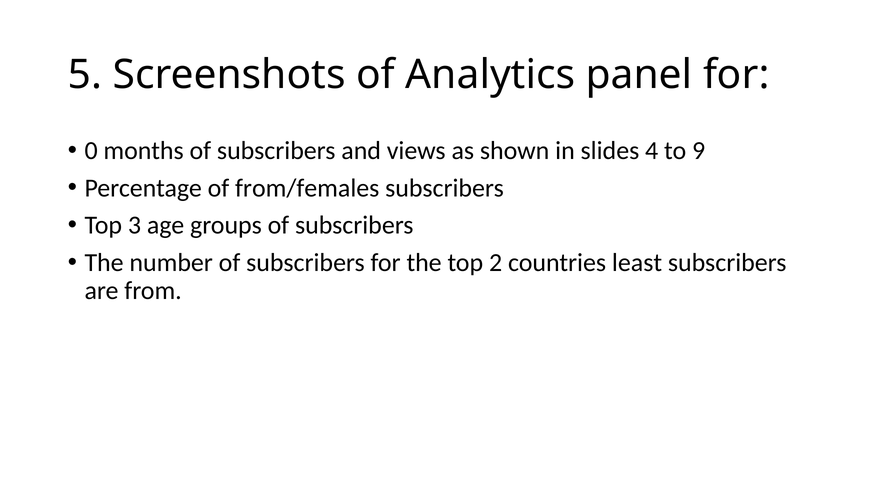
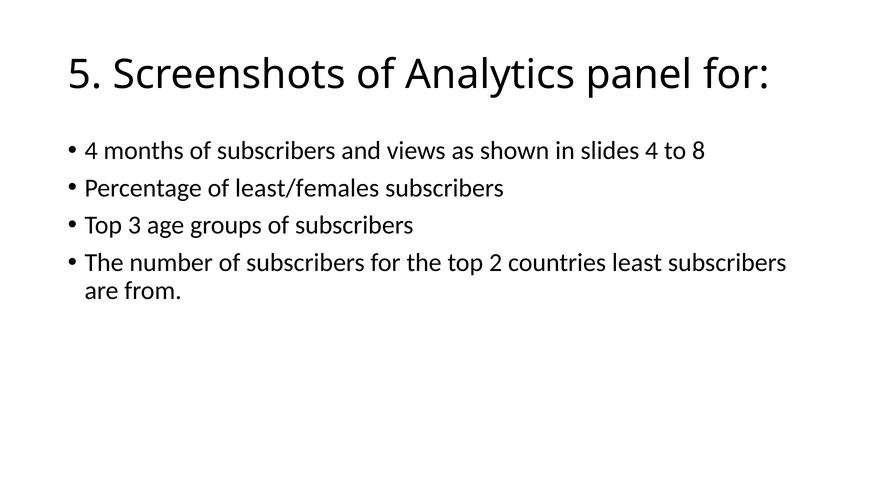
0 at (91, 150): 0 -> 4
9: 9 -> 8
from/females: from/females -> least/females
